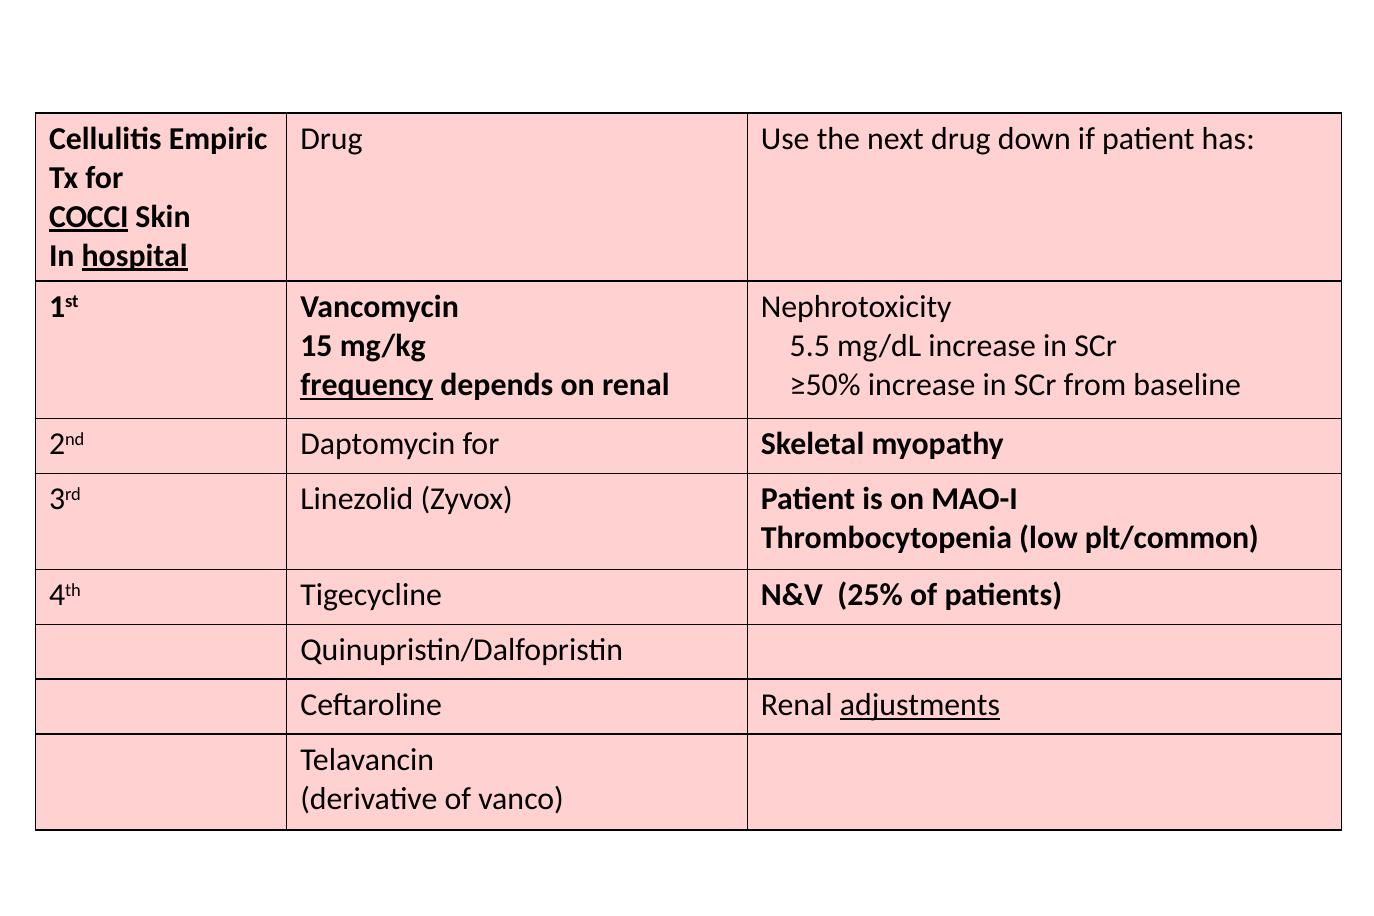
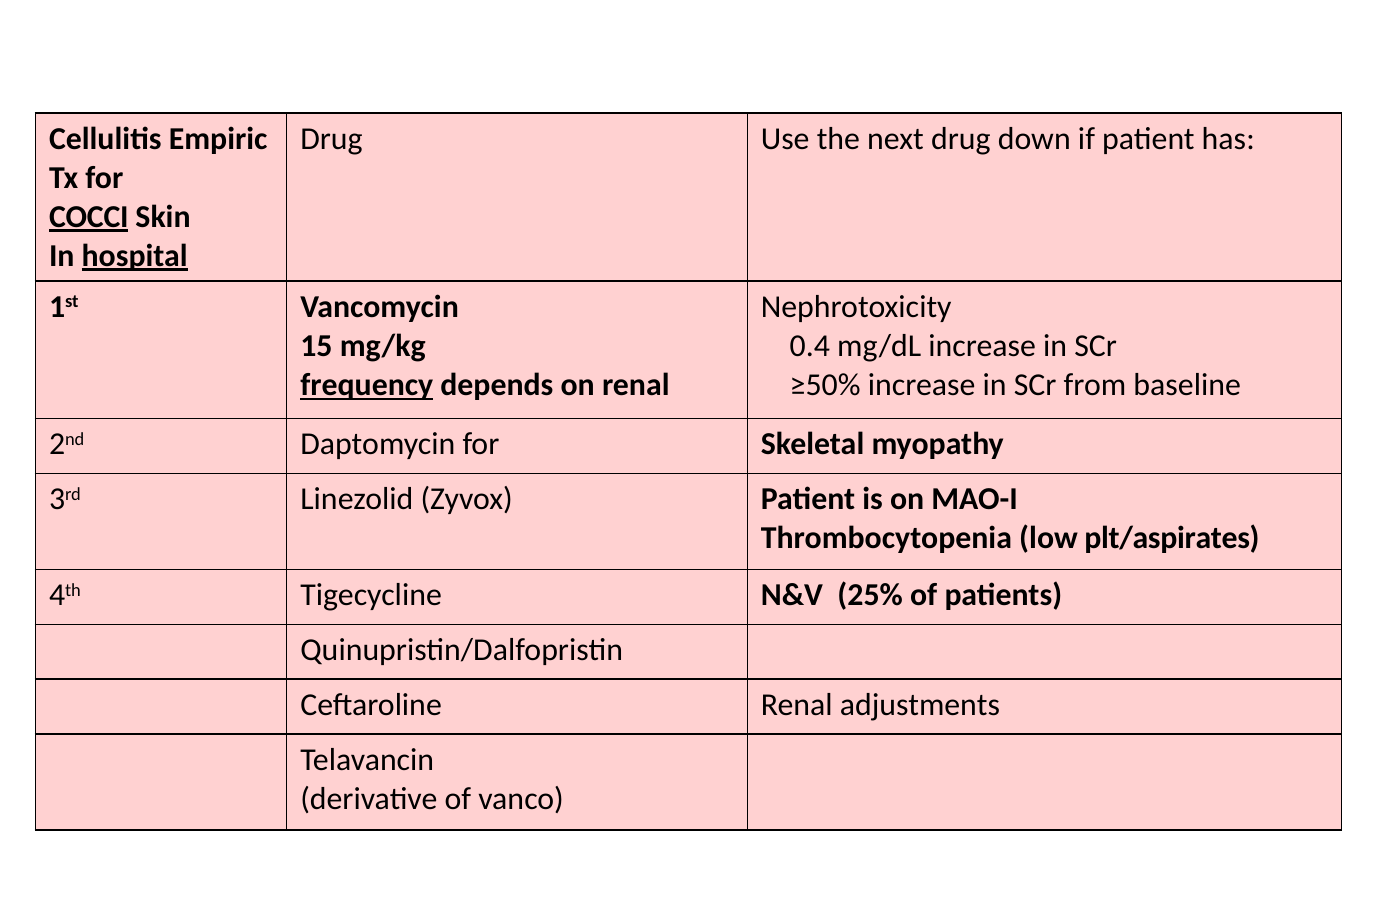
5.5: 5.5 -> 0.4
plt/common: plt/common -> plt/aspirates
adjustments underline: present -> none
